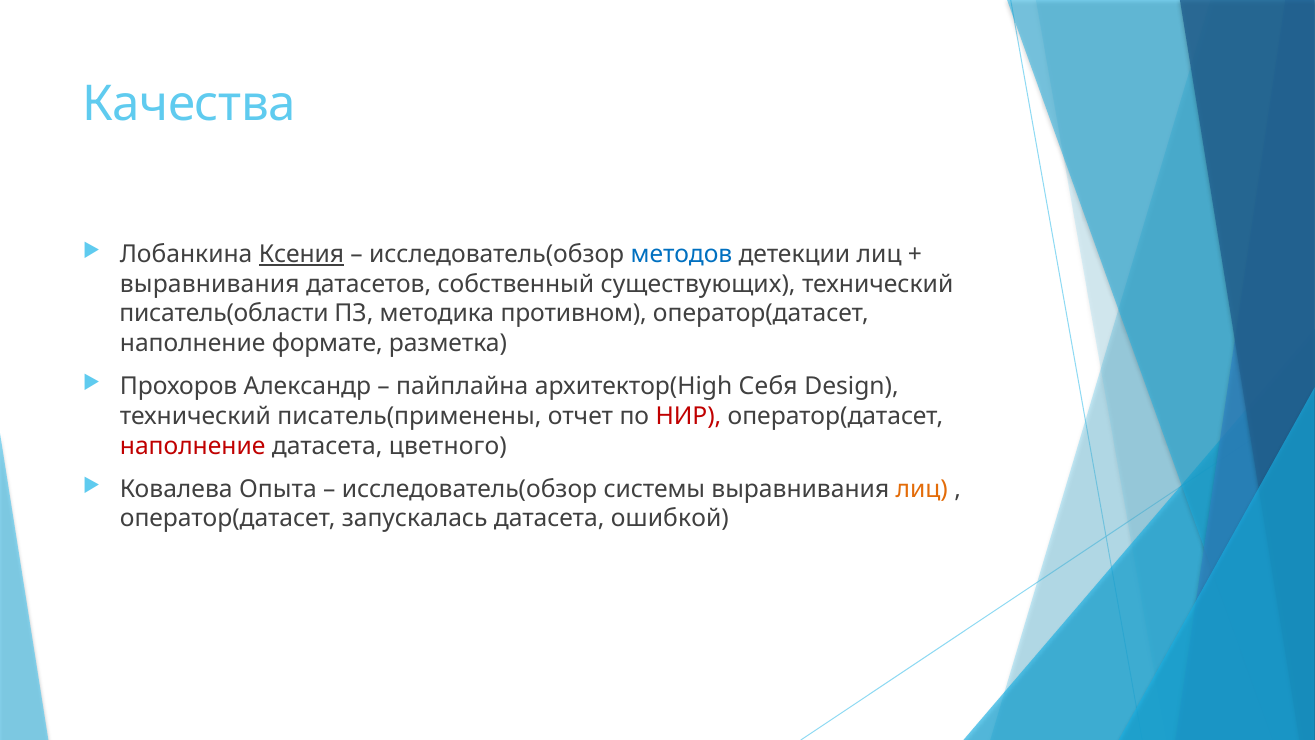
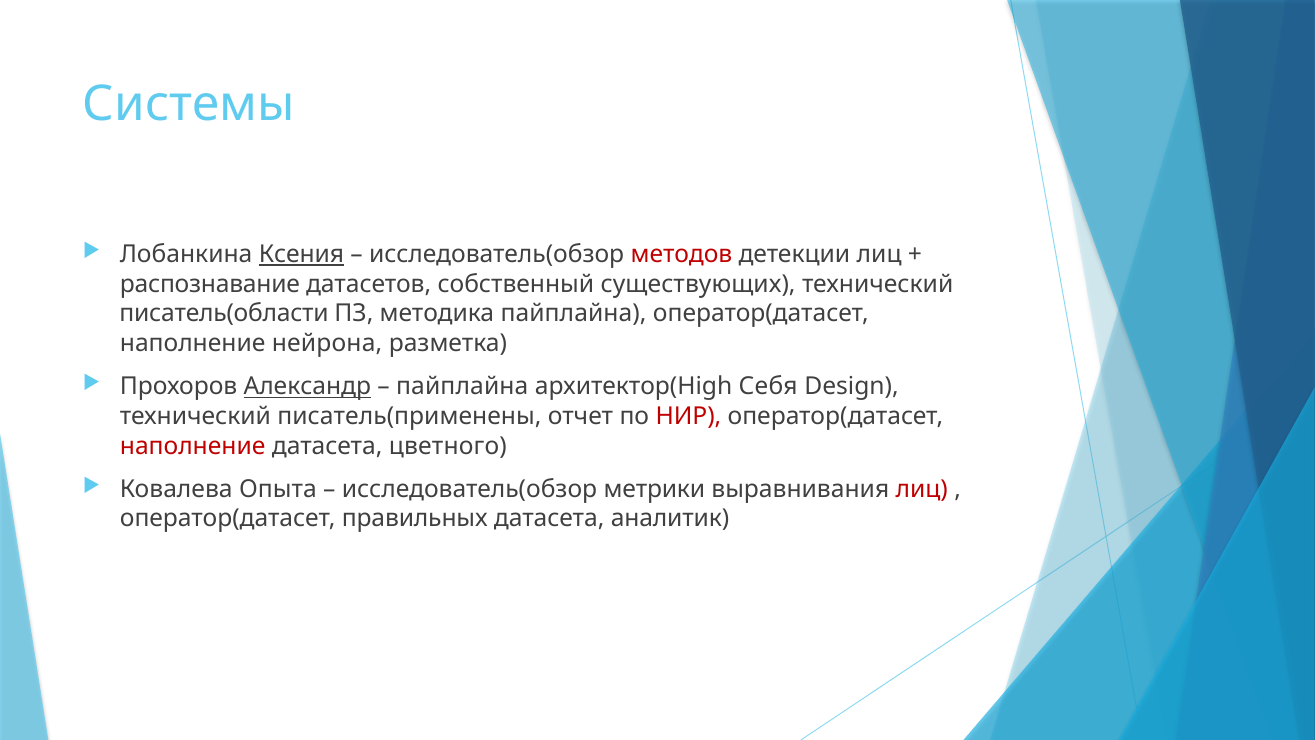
Качества: Качества -> Системы
методов colour: blue -> red
выравнивания at (210, 284): выравнивания -> распознавание
методика противном: противном -> пайплайна
формате: формате -> нейрона
Александр underline: none -> present
системы: системы -> метрики
лиц at (922, 489) colour: orange -> red
запускалась: запускалась -> правильных
ошибкой: ошибкой -> аналитик
